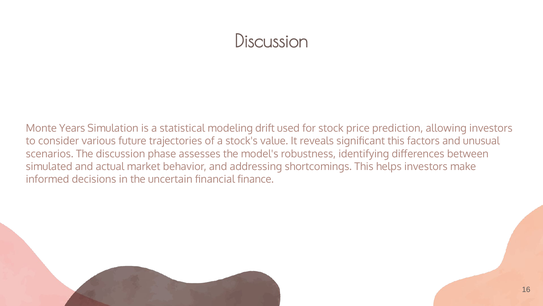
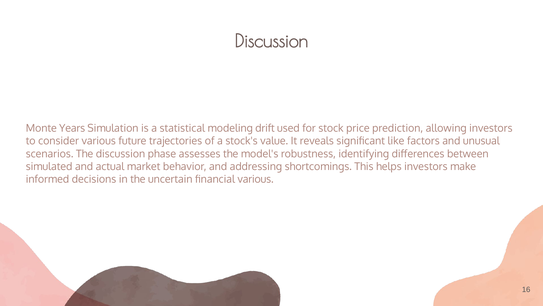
significant this: this -> like
financial finance: finance -> various
